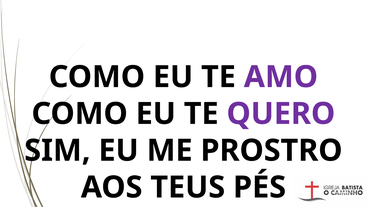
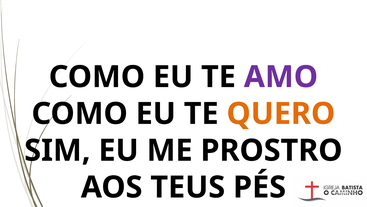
QUERO colour: purple -> orange
